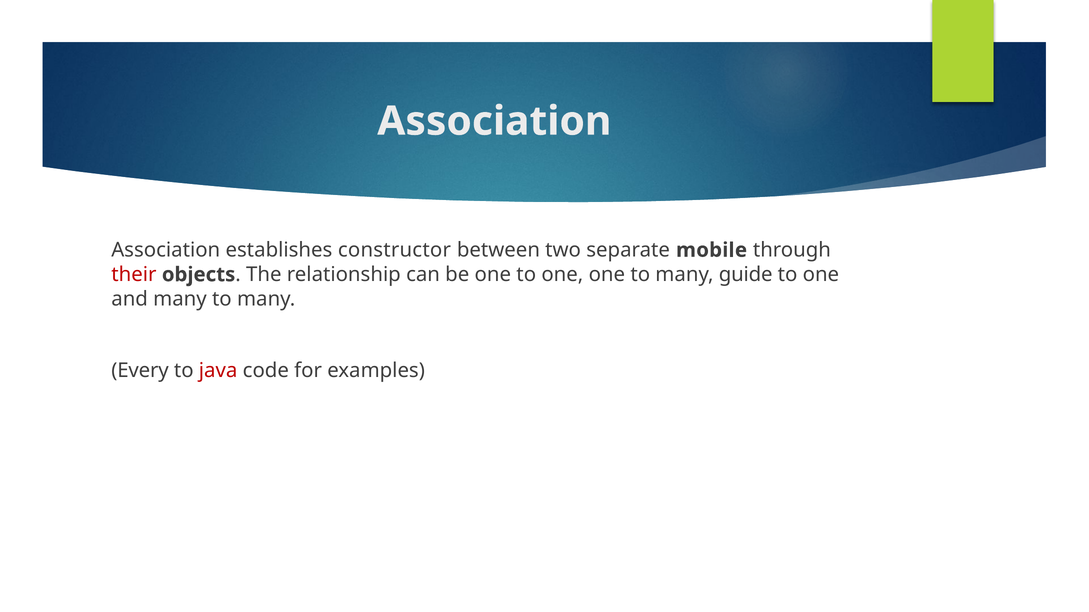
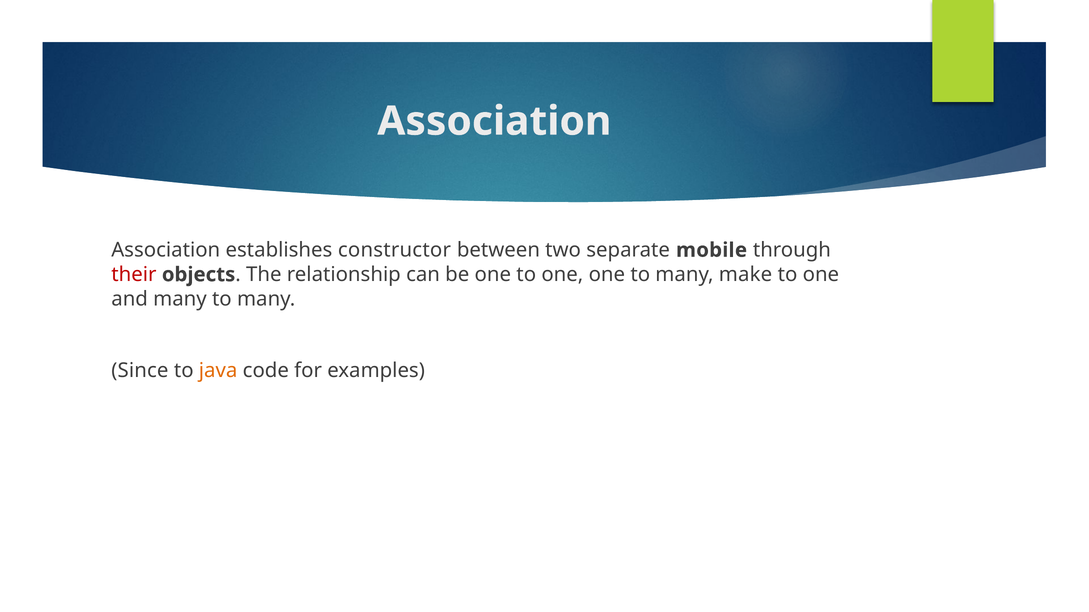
guide: guide -> make
Every: Every -> Since
java colour: red -> orange
